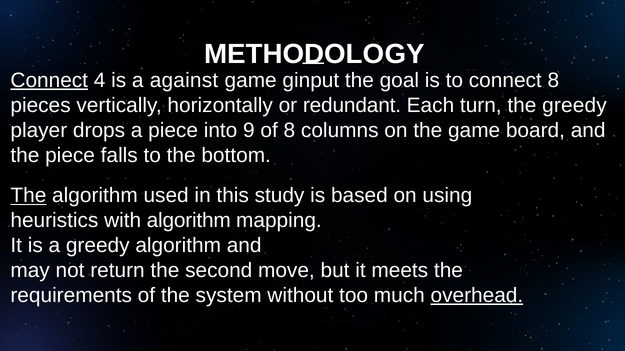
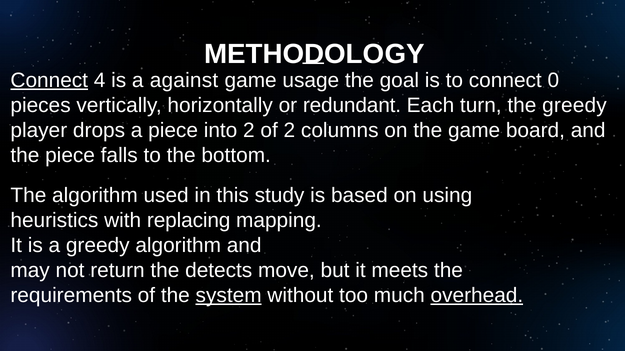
ginput: ginput -> usage
connect 8: 8 -> 0
into 9: 9 -> 2
of 8: 8 -> 2
The at (28, 196) underline: present -> none
with algorithm: algorithm -> replacing
second: second -> detects
system underline: none -> present
